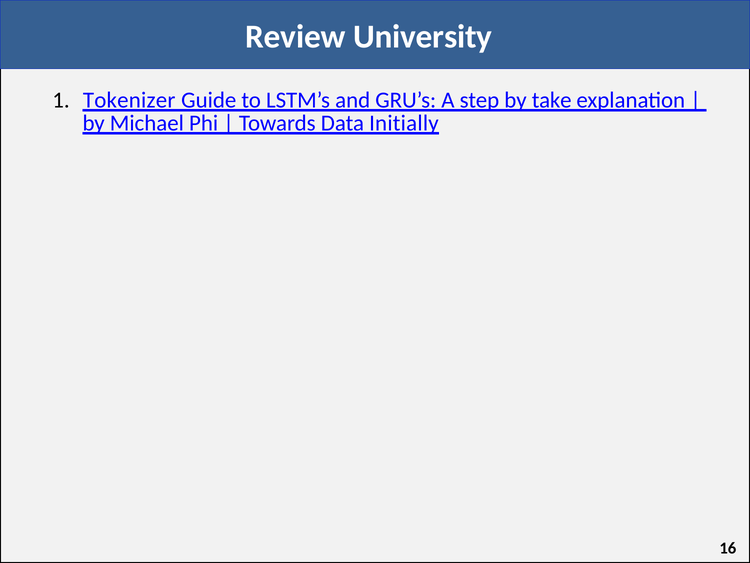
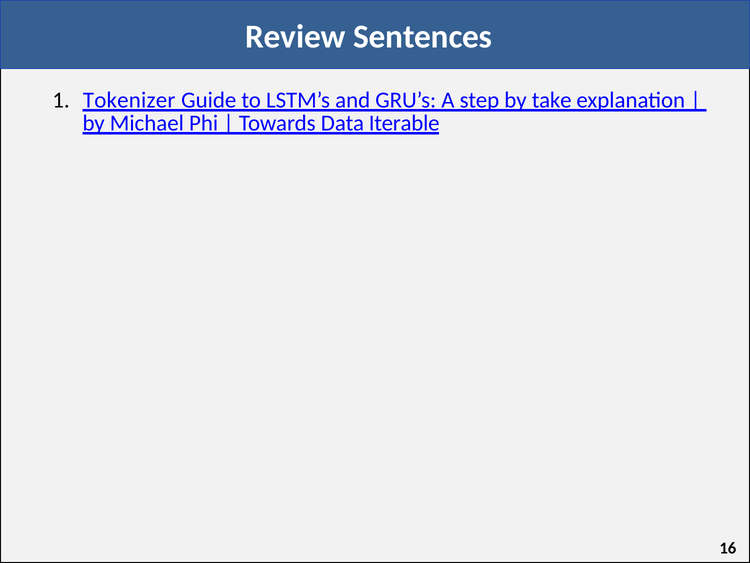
University: University -> Sentences
Initially: Initially -> Iterable
